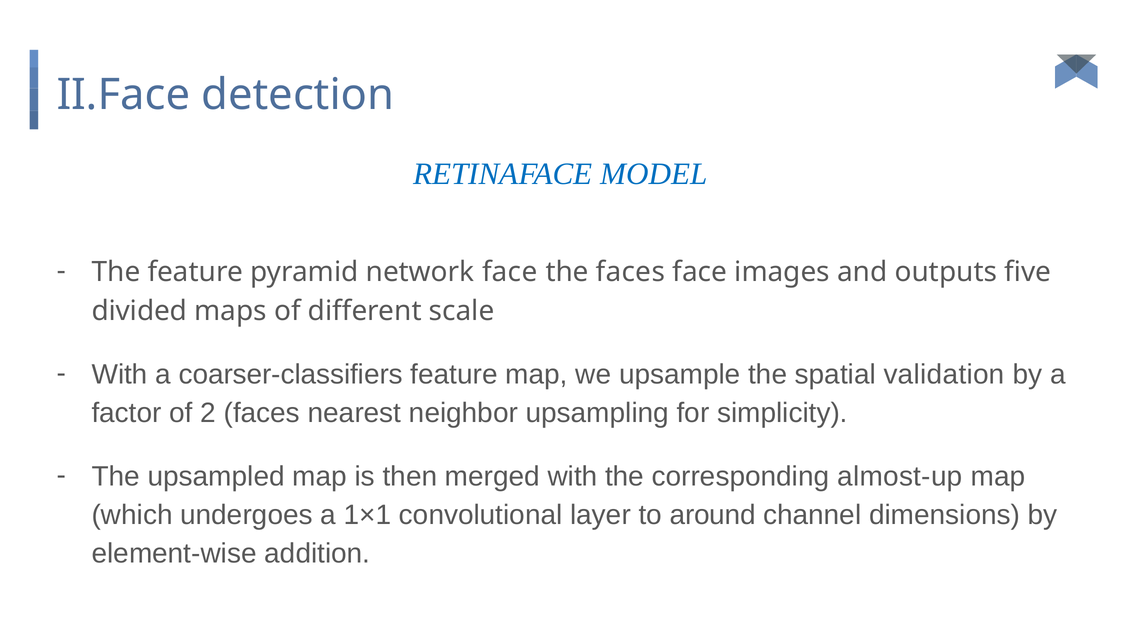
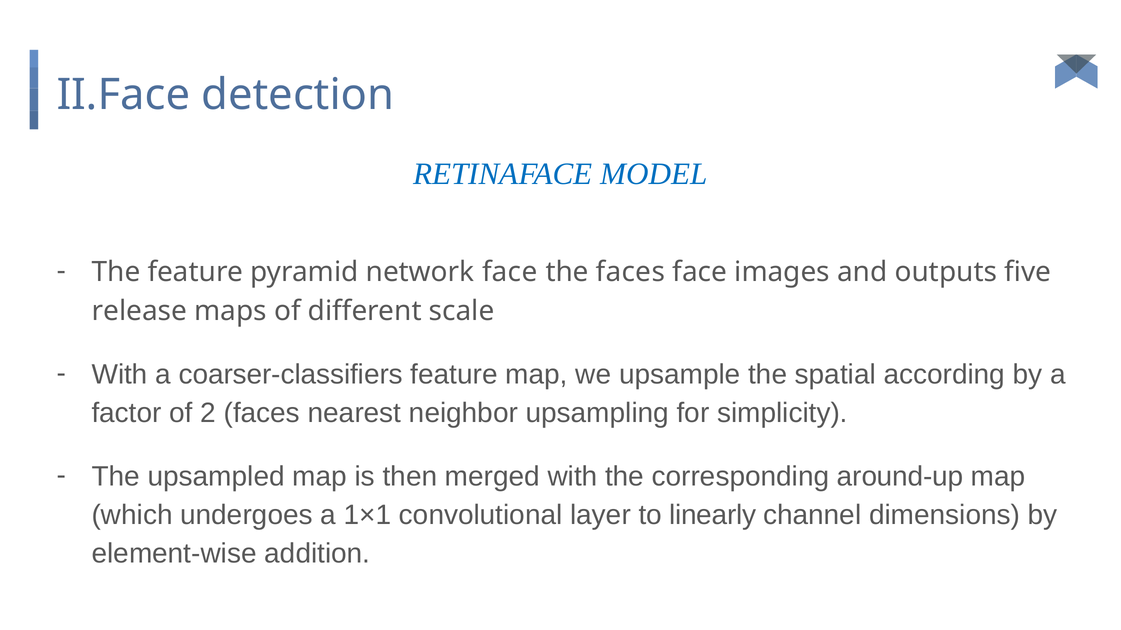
divided: divided -> release
validation: validation -> according
almost-up: almost-up -> around-up
around: around -> linearly
